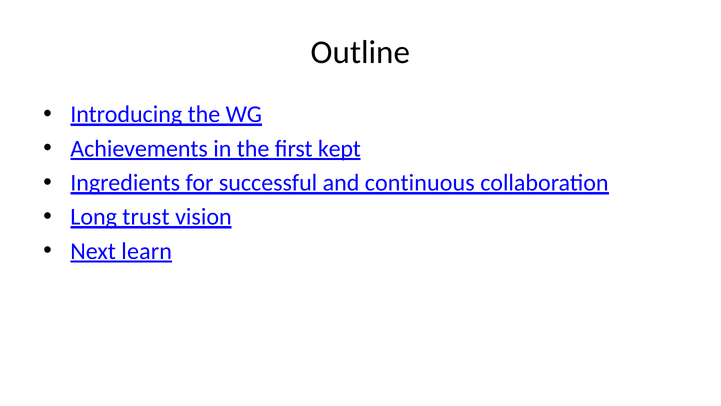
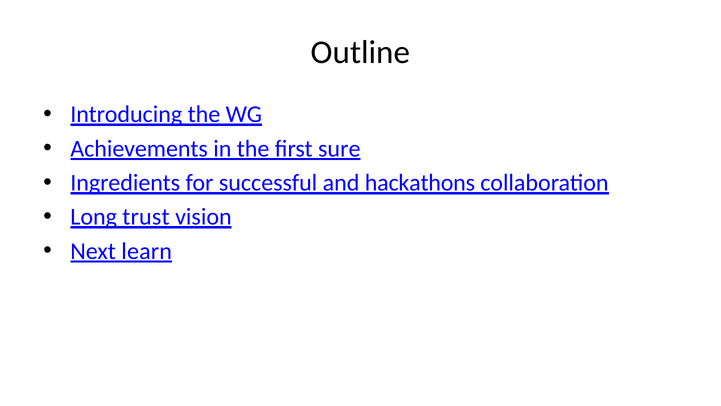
kept: kept -> sure
continuous: continuous -> hackathons
